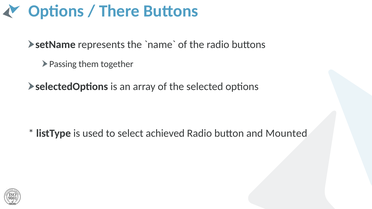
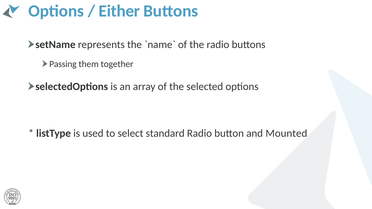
There: There -> Either
achieved: achieved -> standard
